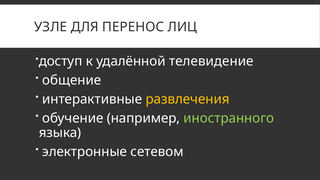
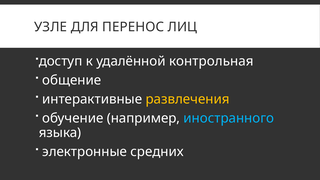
телевидение: телевидение -> контрольная
иностранного colour: light green -> light blue
сетевом: сетевом -> средних
